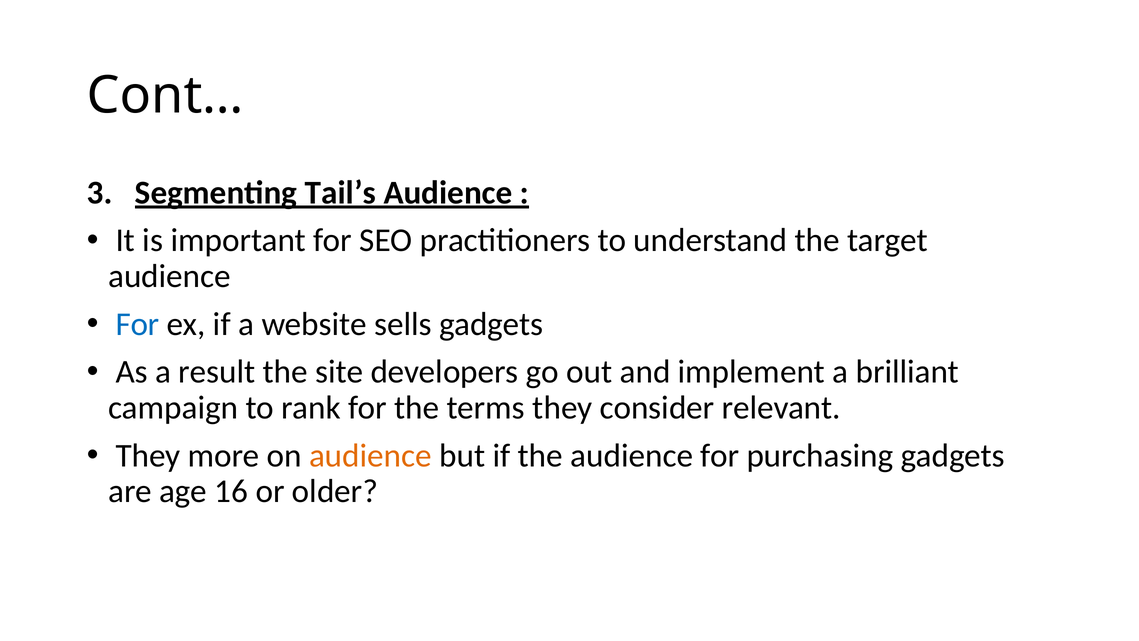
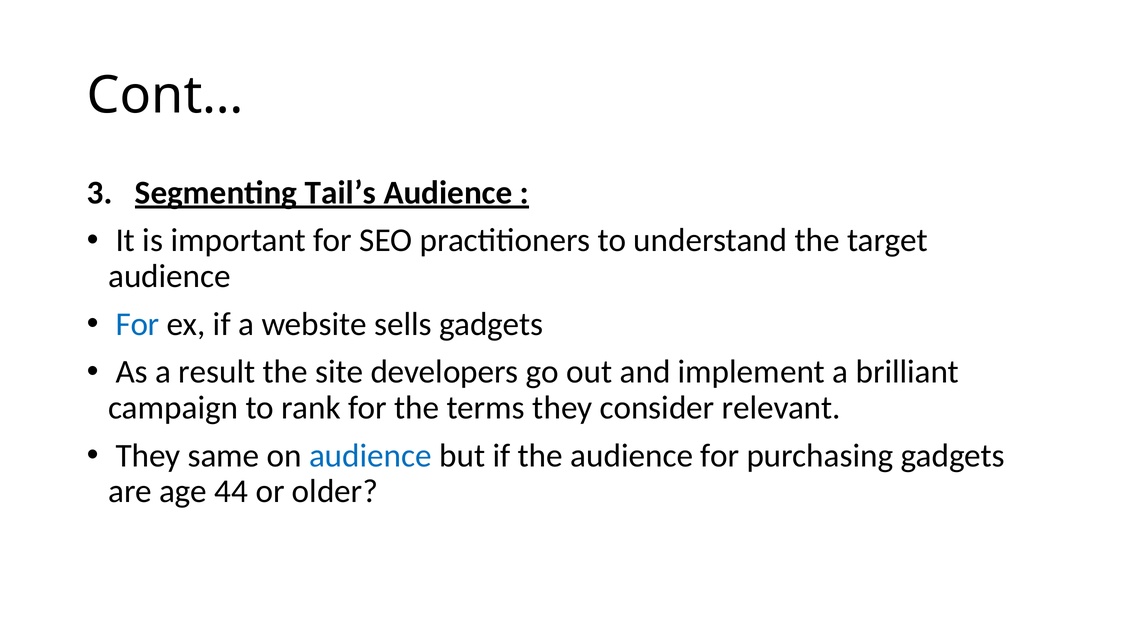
more: more -> same
audience at (370, 455) colour: orange -> blue
16: 16 -> 44
